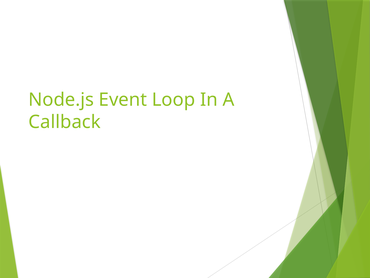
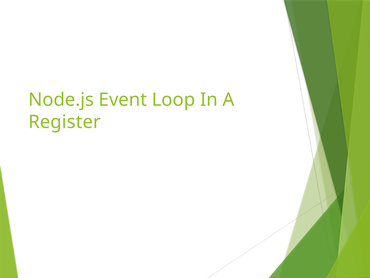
Callback: Callback -> Register
